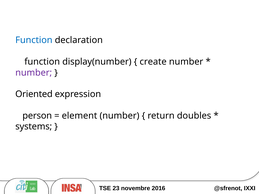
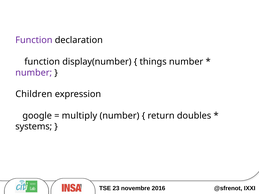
Function at (34, 40) colour: blue -> purple
create: create -> things
Oriented: Oriented -> Children
person: person -> google
element: element -> multiply
